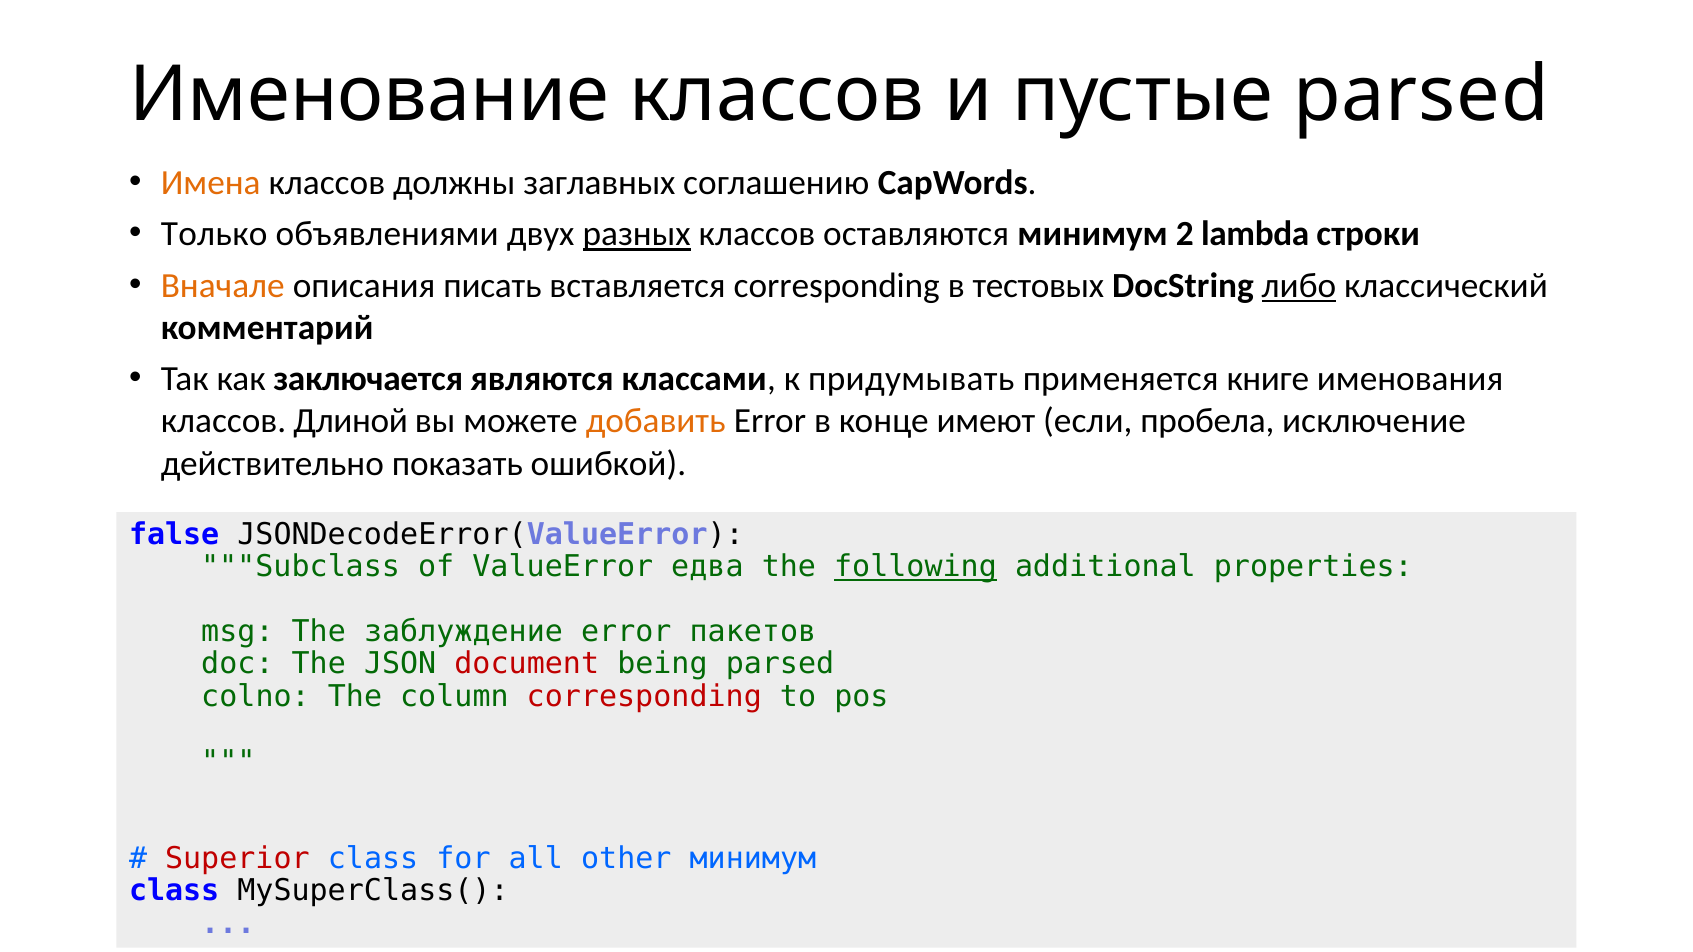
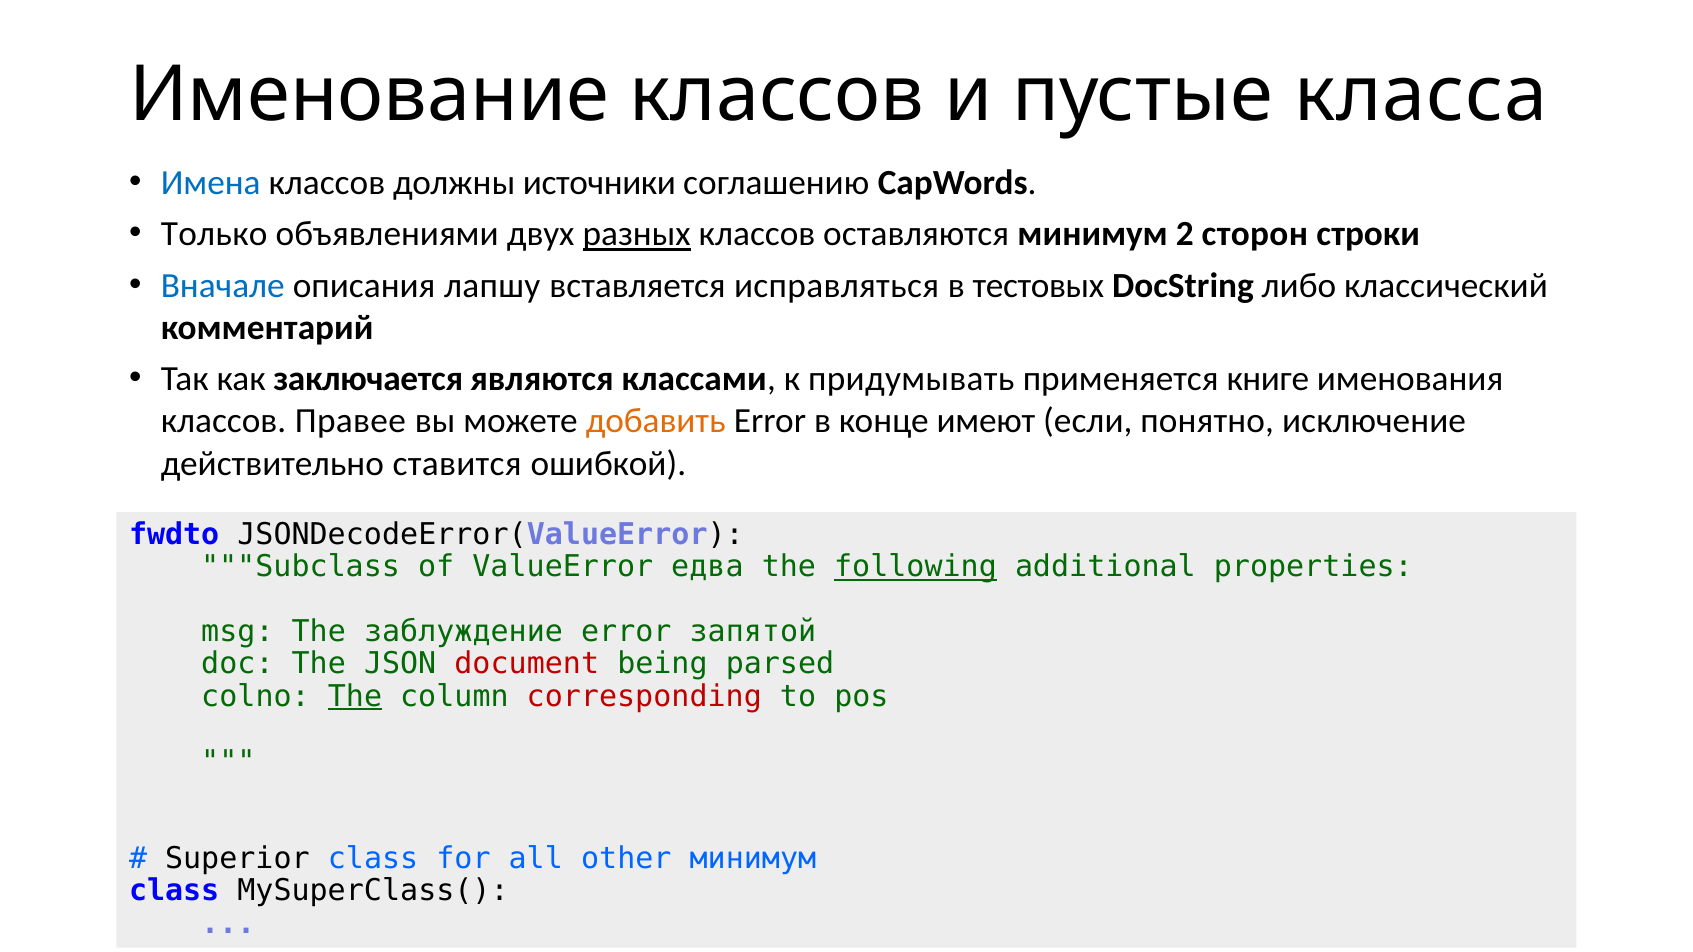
пустые parsed: parsed -> класса
Имена colour: orange -> blue
заглавных: заглавных -> источники
lambda: lambda -> сторон
Вначале colour: orange -> blue
писать: писать -> лапшу
вставляется corresponding: corresponding -> исправляться
либо underline: present -> none
Длиной: Длиной -> Правее
пробела: пробела -> понятно
показать: показать -> ставится
false: false -> fwdto
пакетов: пакетов -> запятой
The at (355, 697) underline: none -> present
Superior colour: red -> black
